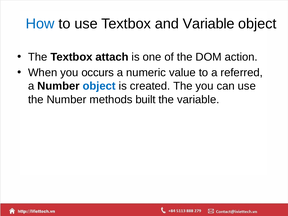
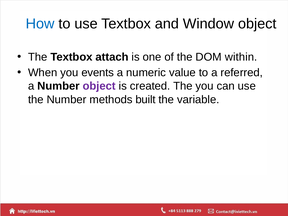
and Variable: Variable -> Window
action: action -> within
occurs: occurs -> events
object at (99, 86) colour: blue -> purple
